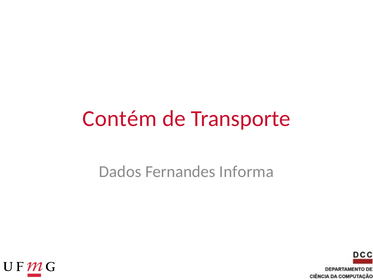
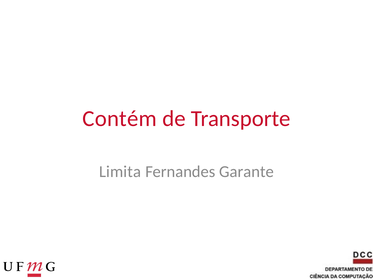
Dados: Dados -> Limita
Informa: Informa -> Garante
